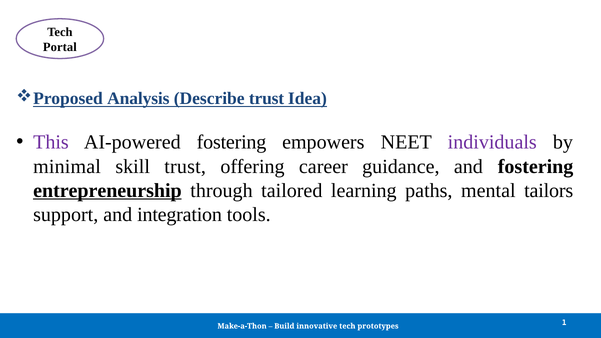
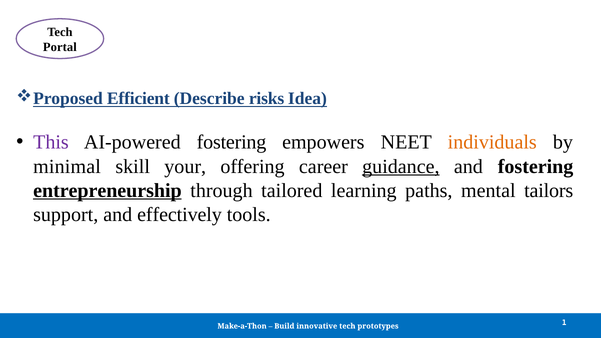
Analysis: Analysis -> Efficient
Describe trust: trust -> risks
individuals colour: purple -> orange
skill trust: trust -> your
guidance underline: none -> present
integration: integration -> effectively
